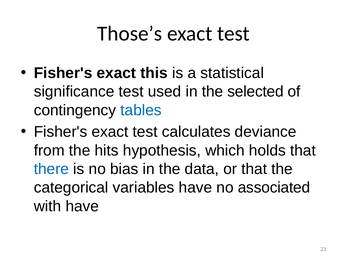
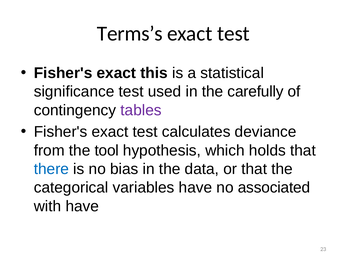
Those’s: Those’s -> Terms’s
selected: selected -> carefully
tables colour: blue -> purple
hits: hits -> tool
